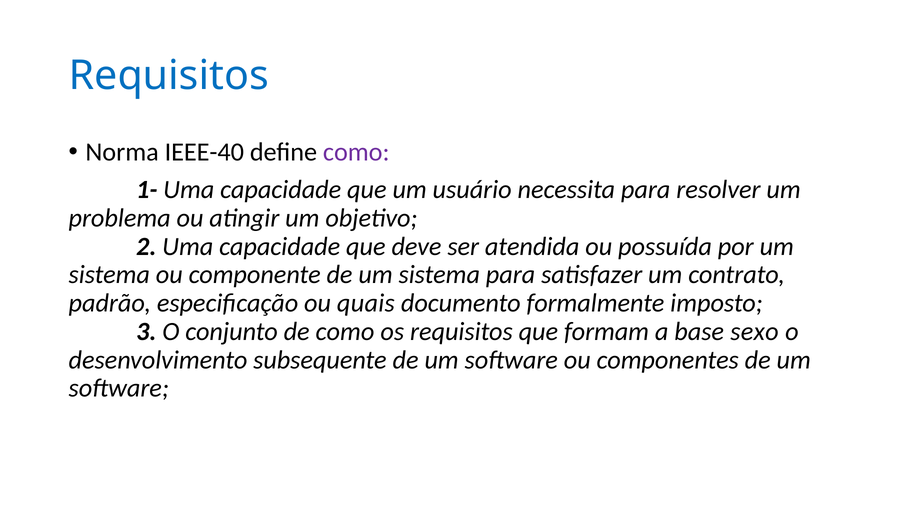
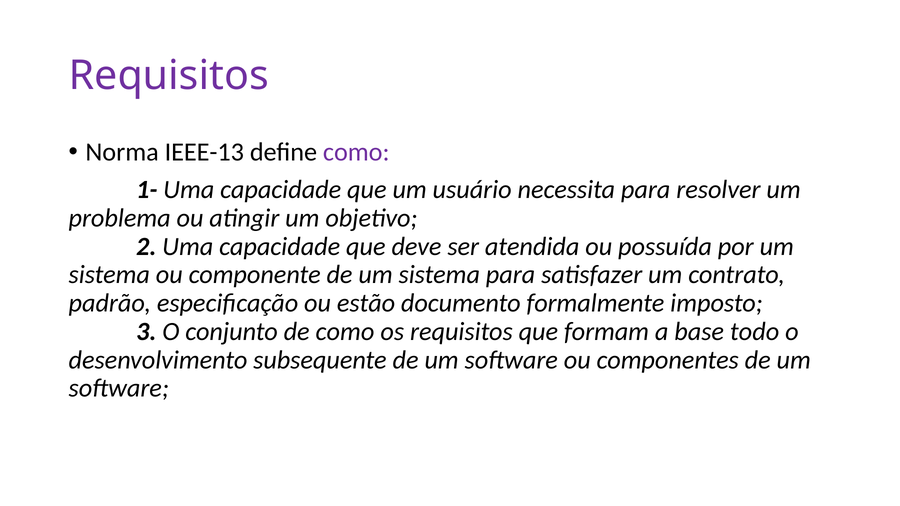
Requisitos at (169, 76) colour: blue -> purple
IEEE-40: IEEE-40 -> IEEE-13
quais: quais -> estão
sexo: sexo -> todo
